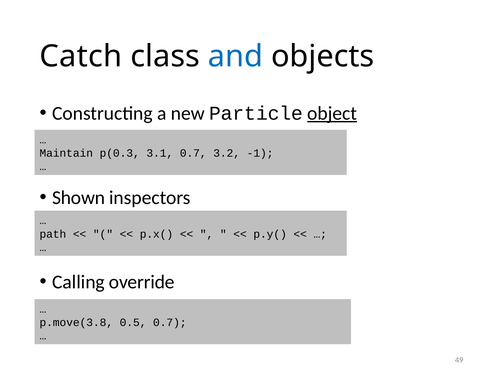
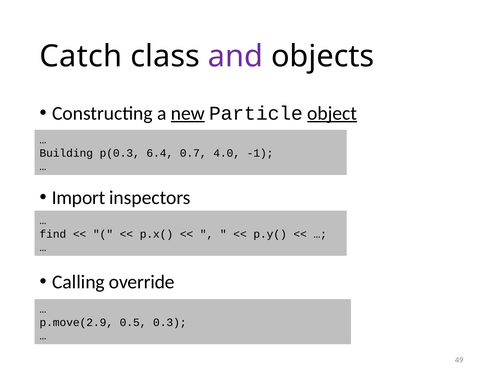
and colour: blue -> purple
new underline: none -> present
Maintain: Maintain -> Building
3.1: 3.1 -> 6.4
3.2: 3.2 -> 4.0
Shown: Shown -> Import
path: path -> find
p.move(3.8: p.move(3.8 -> p.move(2.9
0.5 0.7: 0.7 -> 0.3
